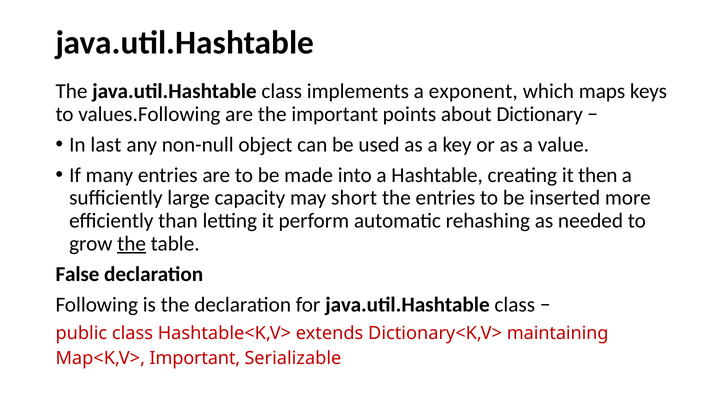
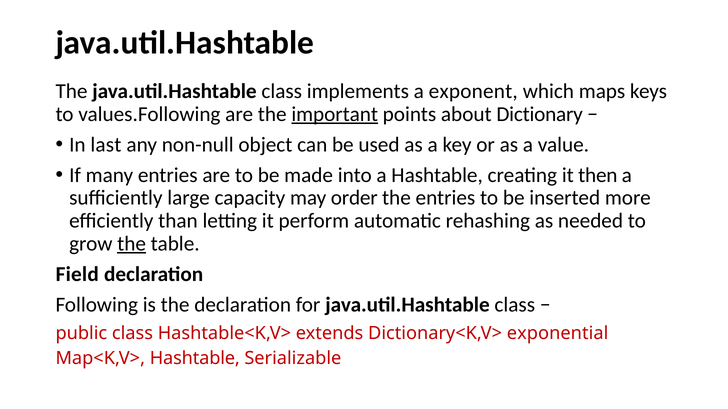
important at (335, 114) underline: none -> present
short: short -> order
False: False -> Field
maintaining: maintaining -> exponential
Map<K,V> Important: Important -> Hashtable
